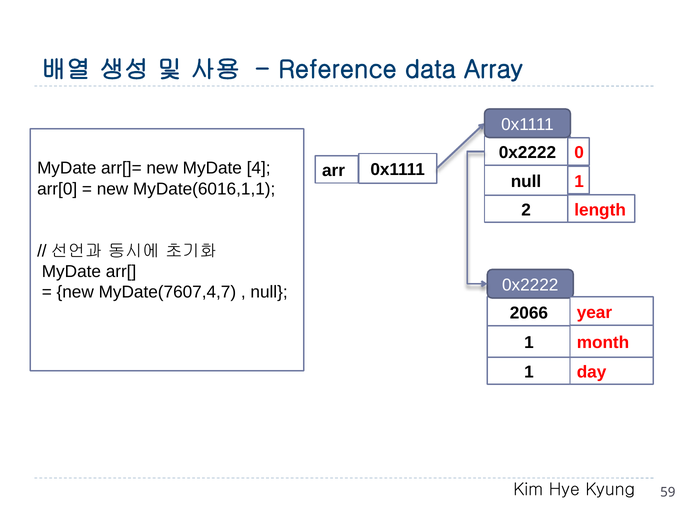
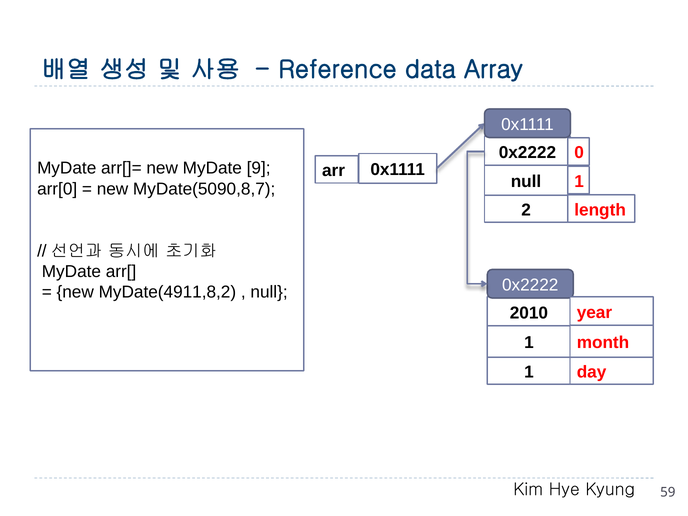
4: 4 -> 9
MyDate(6016,1,1: MyDate(6016,1,1 -> MyDate(5090,8,7
MyDate(7607,4,7: MyDate(7607,4,7 -> MyDate(4911,8,2
2066: 2066 -> 2010
